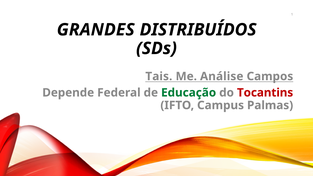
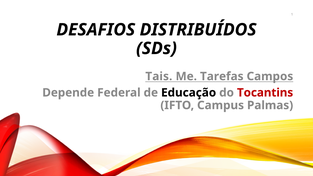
GRANDES: GRANDES -> DESAFIOS
Análise: Análise -> Tarefas
Educação colour: green -> black
